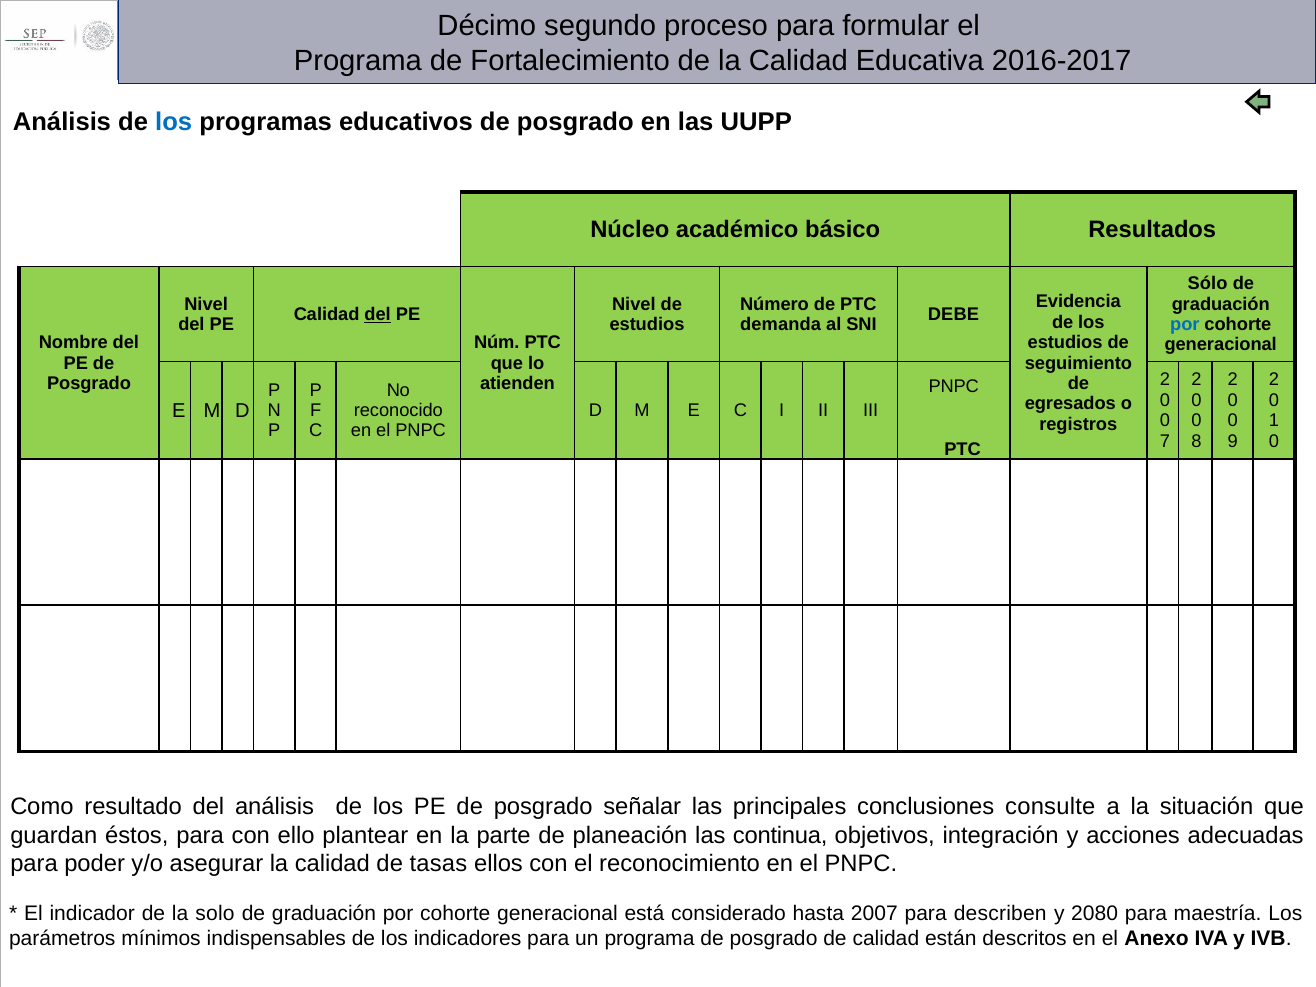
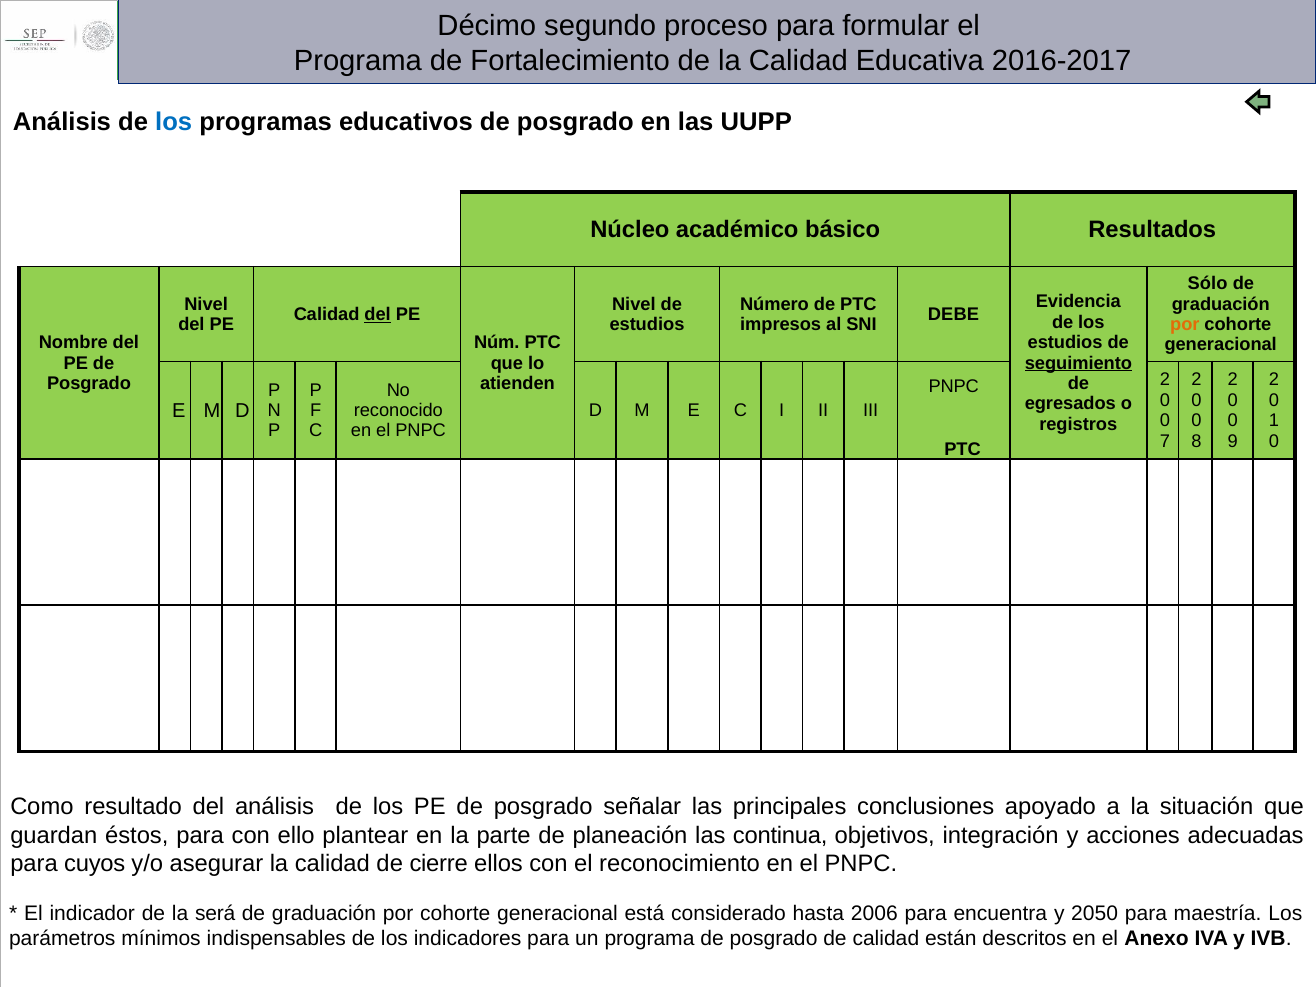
demanda: demanda -> impresos
por at (1185, 324) colour: blue -> orange
seguimiento underline: none -> present
consulte: consulte -> apoyado
poder: poder -> cuyos
tasas: tasas -> cierre
solo: solo -> será
2007: 2007 -> 2006
describen: describen -> encuentra
2080: 2080 -> 2050
